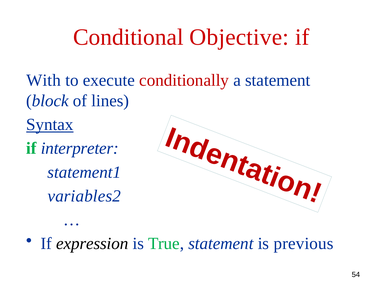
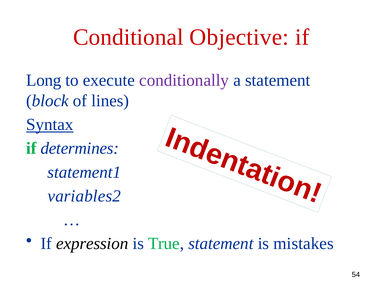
With: With -> Long
conditionally colour: red -> purple
interpreter: interpreter -> determines
previous: previous -> mistakes
